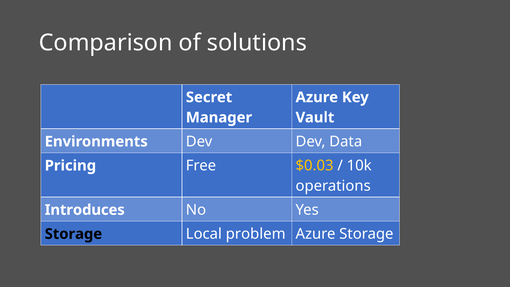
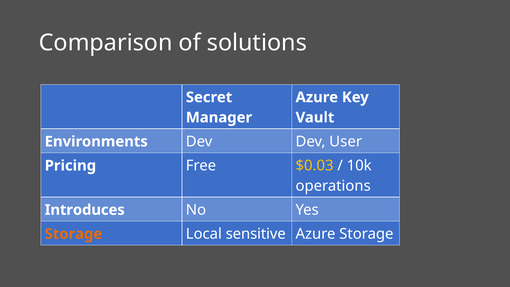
Data: Data -> User
Storage at (73, 234) colour: black -> orange
problem: problem -> sensitive
